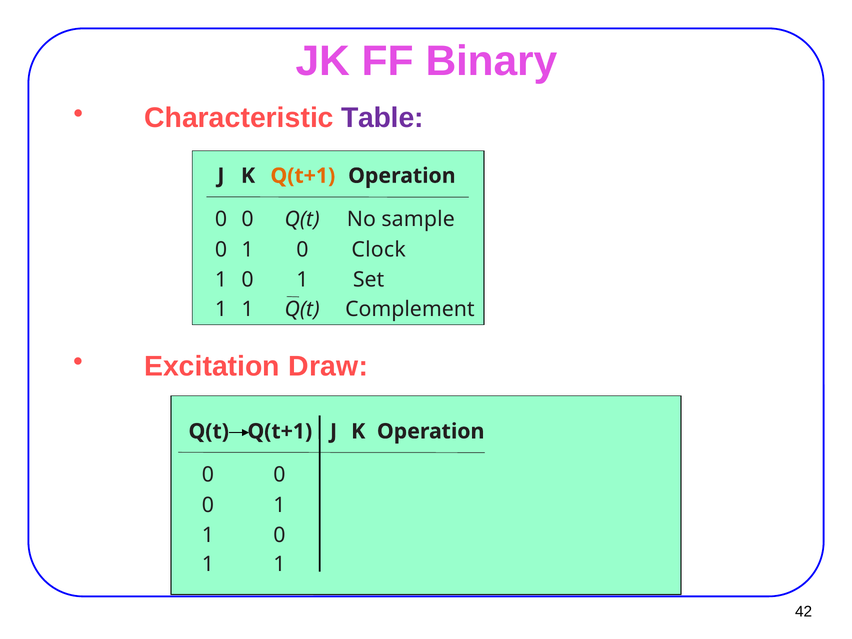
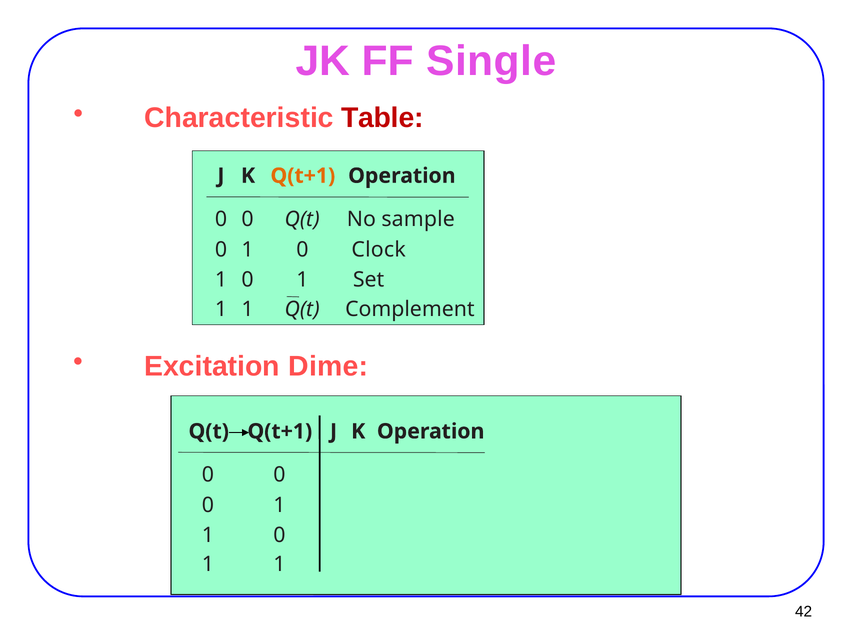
Binary: Binary -> Single
Table colour: purple -> red
Draw: Draw -> Dime
